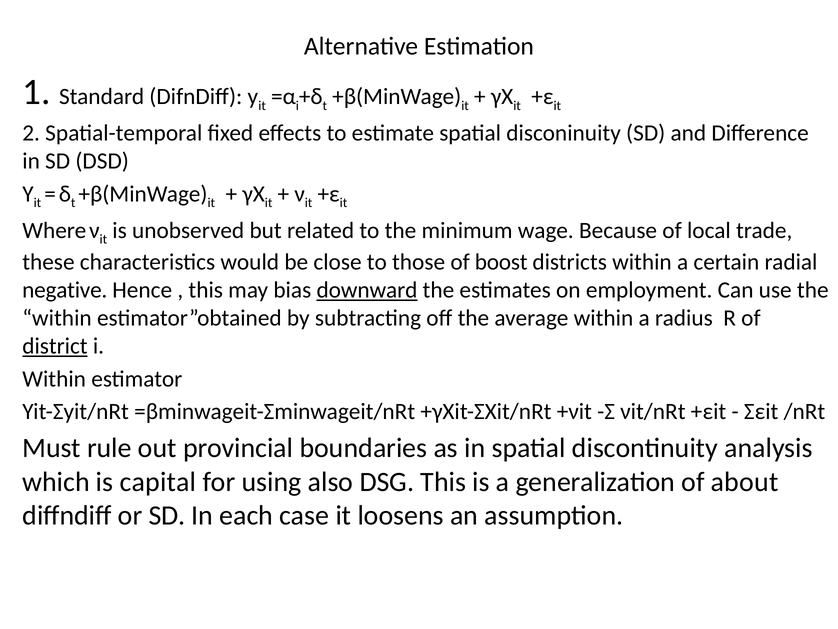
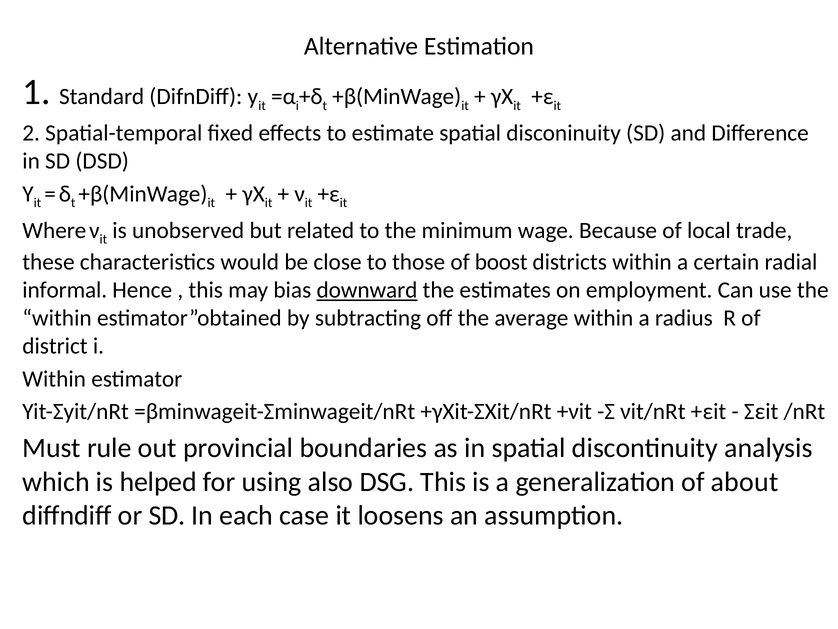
negative: negative -> informal
district underline: present -> none
capital: capital -> helped
